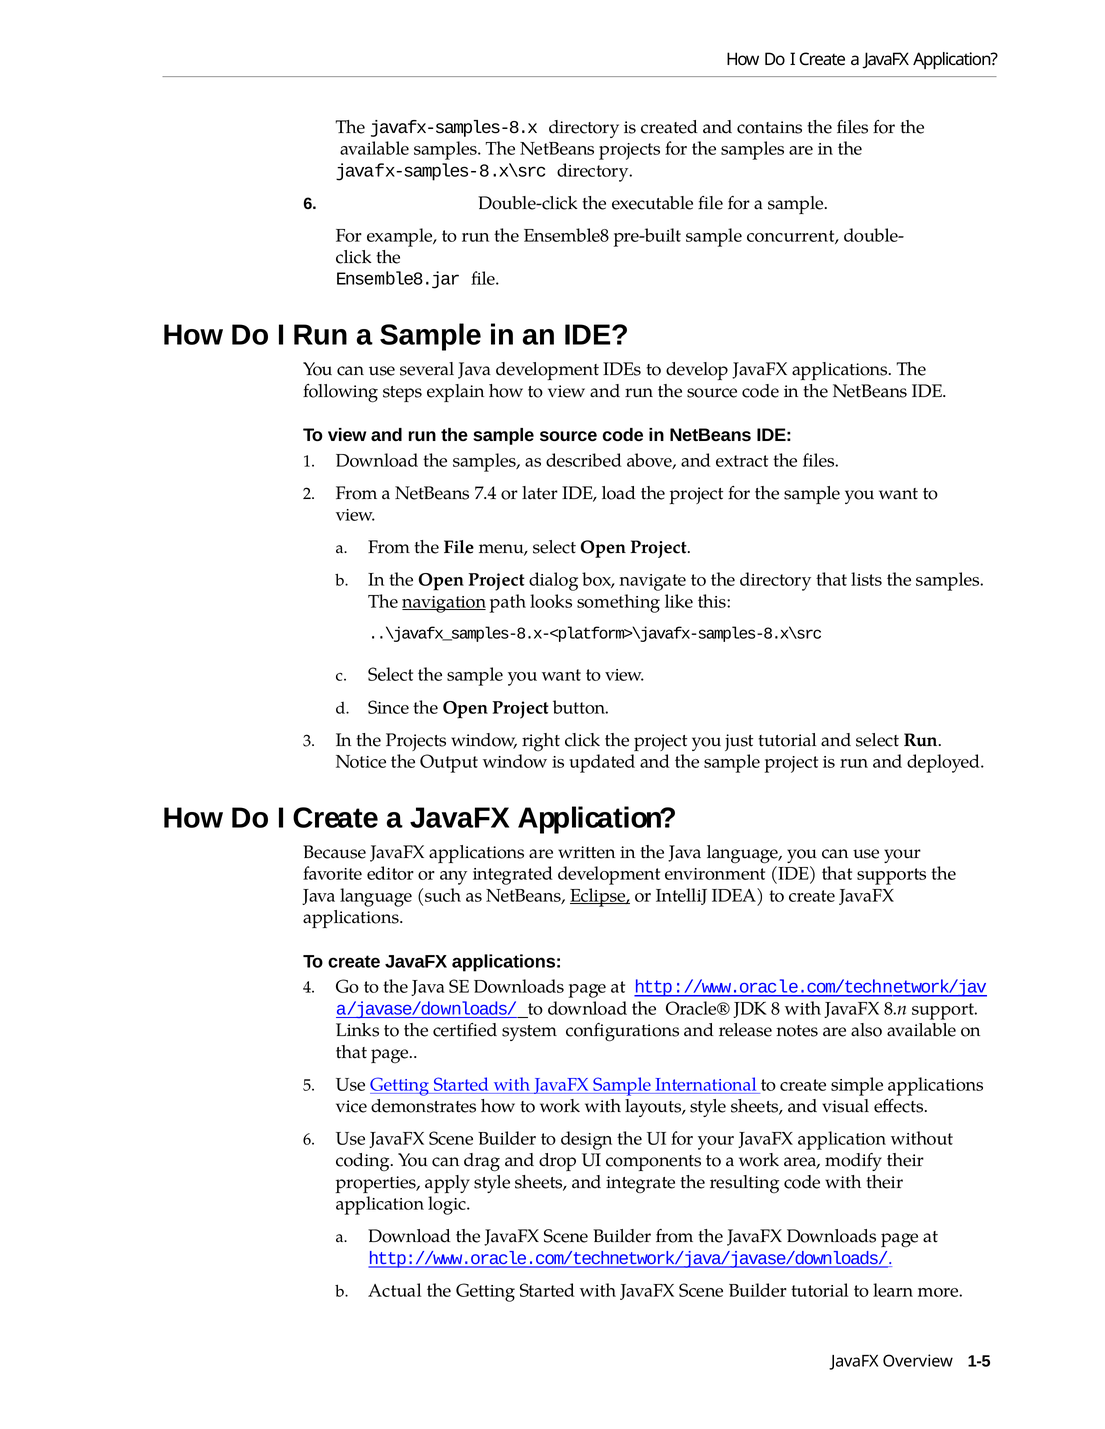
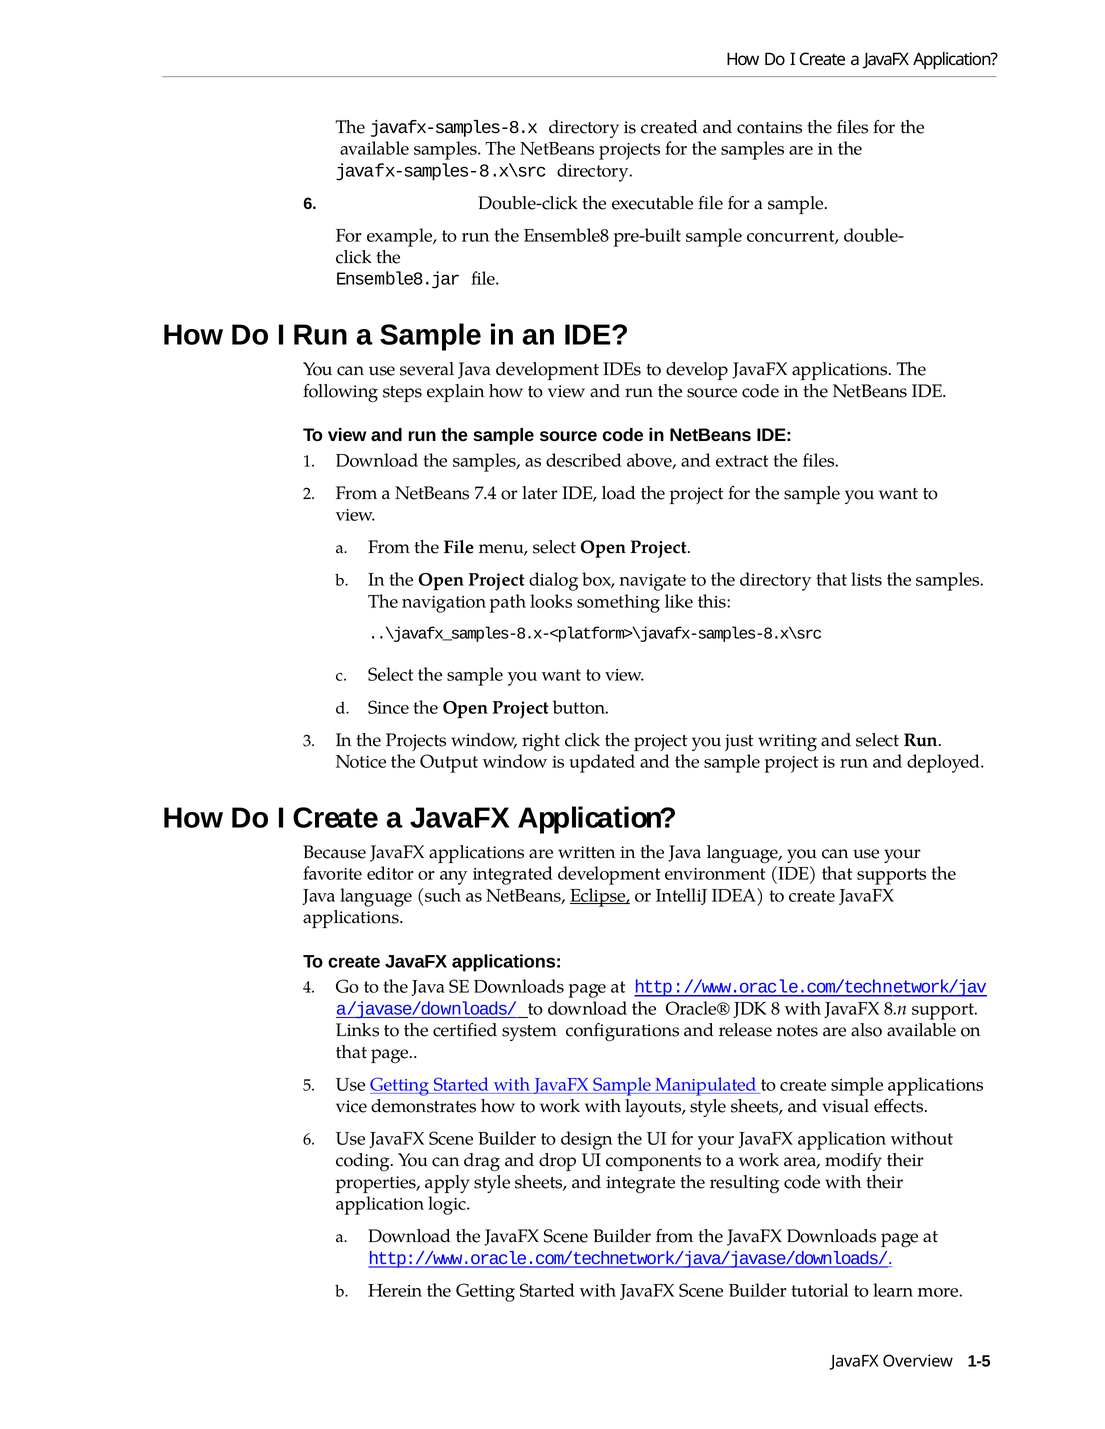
navigation underline: present -> none
just tutorial: tutorial -> writing
International: International -> Manipulated
Actual: Actual -> Herein
